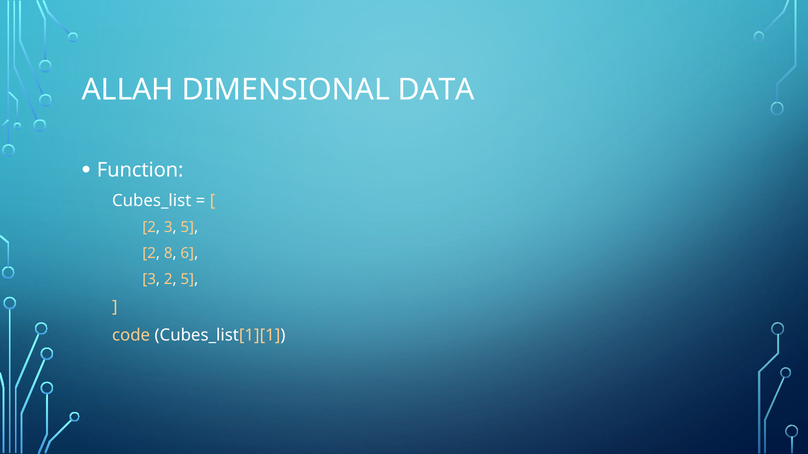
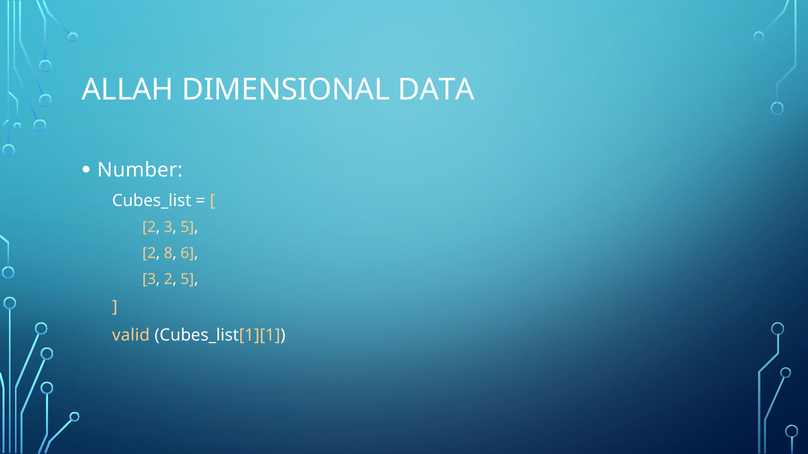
Function: Function -> Number
code: code -> valid
